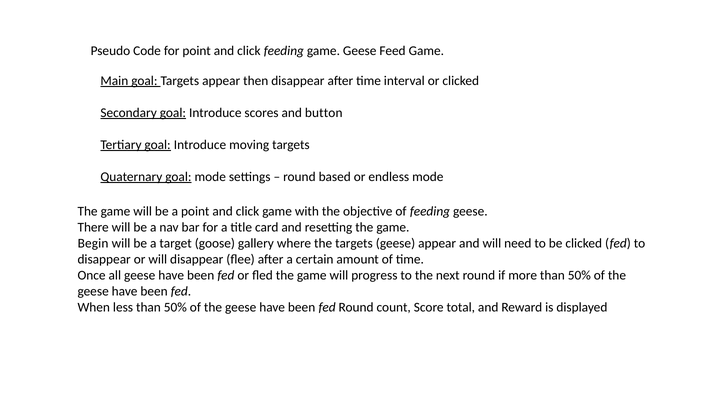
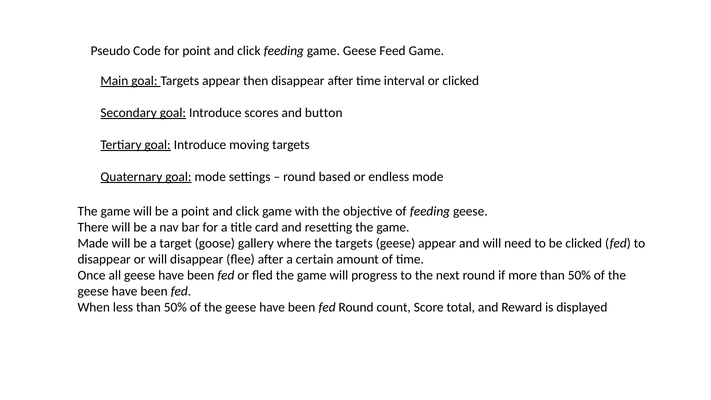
Begin: Begin -> Made
